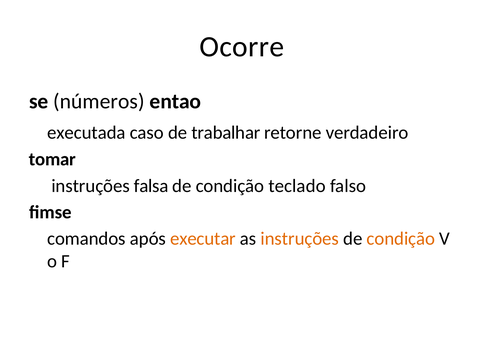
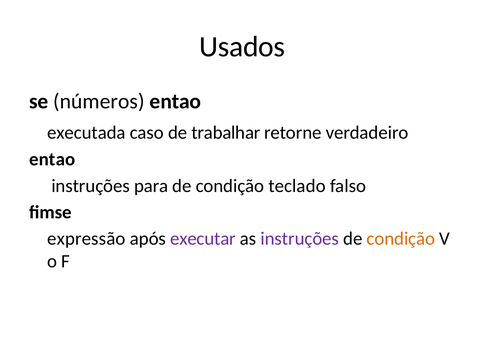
Ocorre: Ocorre -> Usados
tomar at (52, 159): tomar -> entao
falsa: falsa -> para
comandos: comandos -> expressão
executar colour: orange -> purple
instruções at (300, 239) colour: orange -> purple
